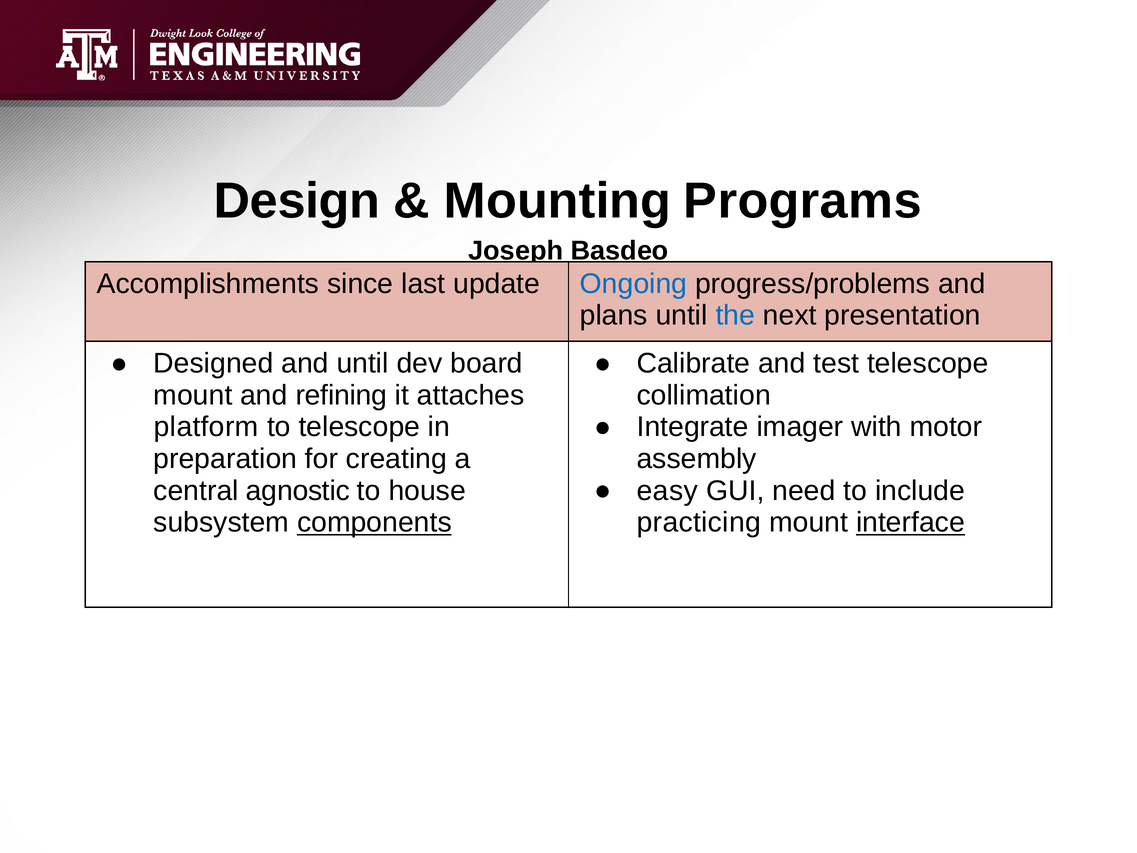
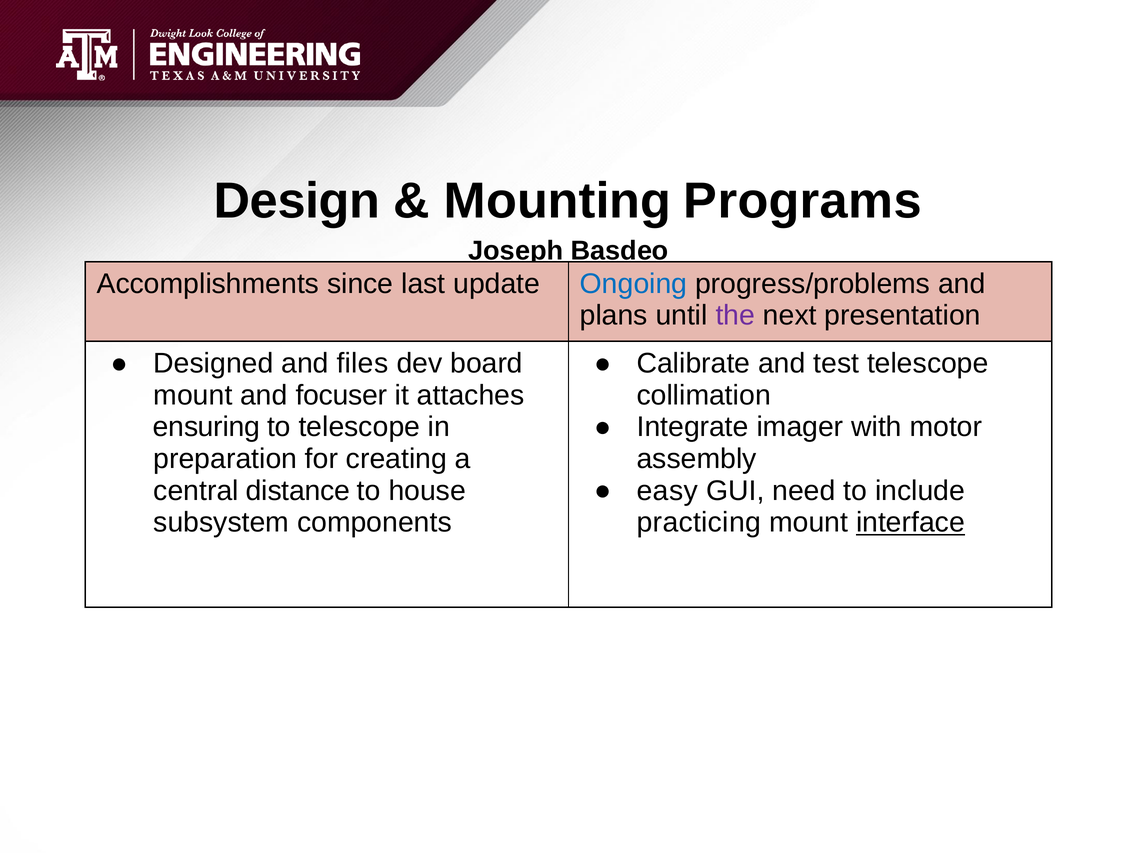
the colour: blue -> purple
and until: until -> files
refining: refining -> focuser
platform: platform -> ensuring
agnostic: agnostic -> distance
components underline: present -> none
